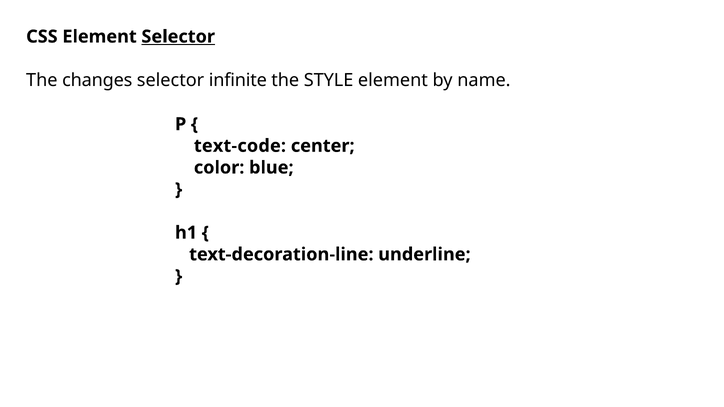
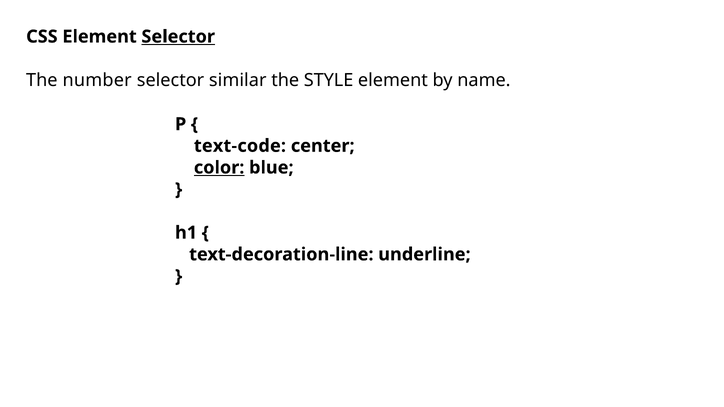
changes: changes -> number
infinite: infinite -> similar
color underline: none -> present
